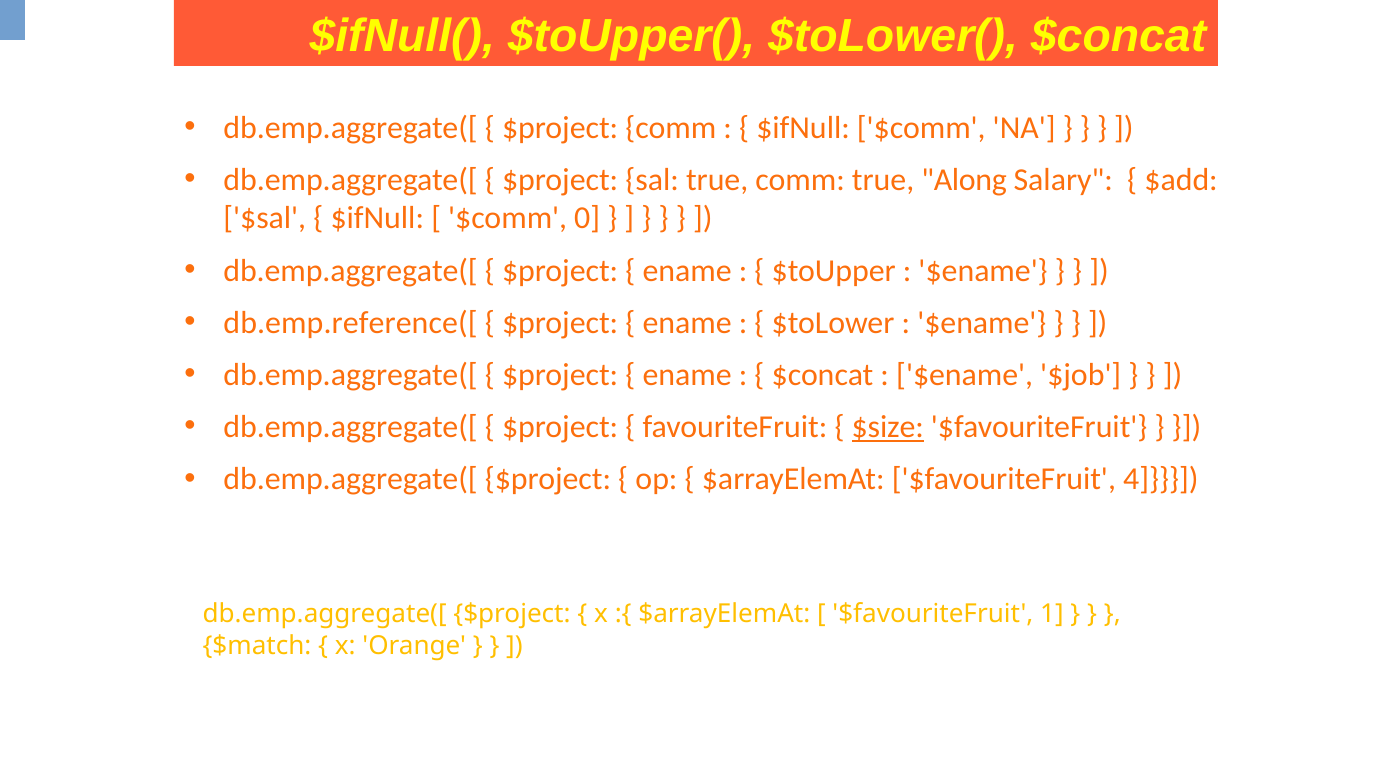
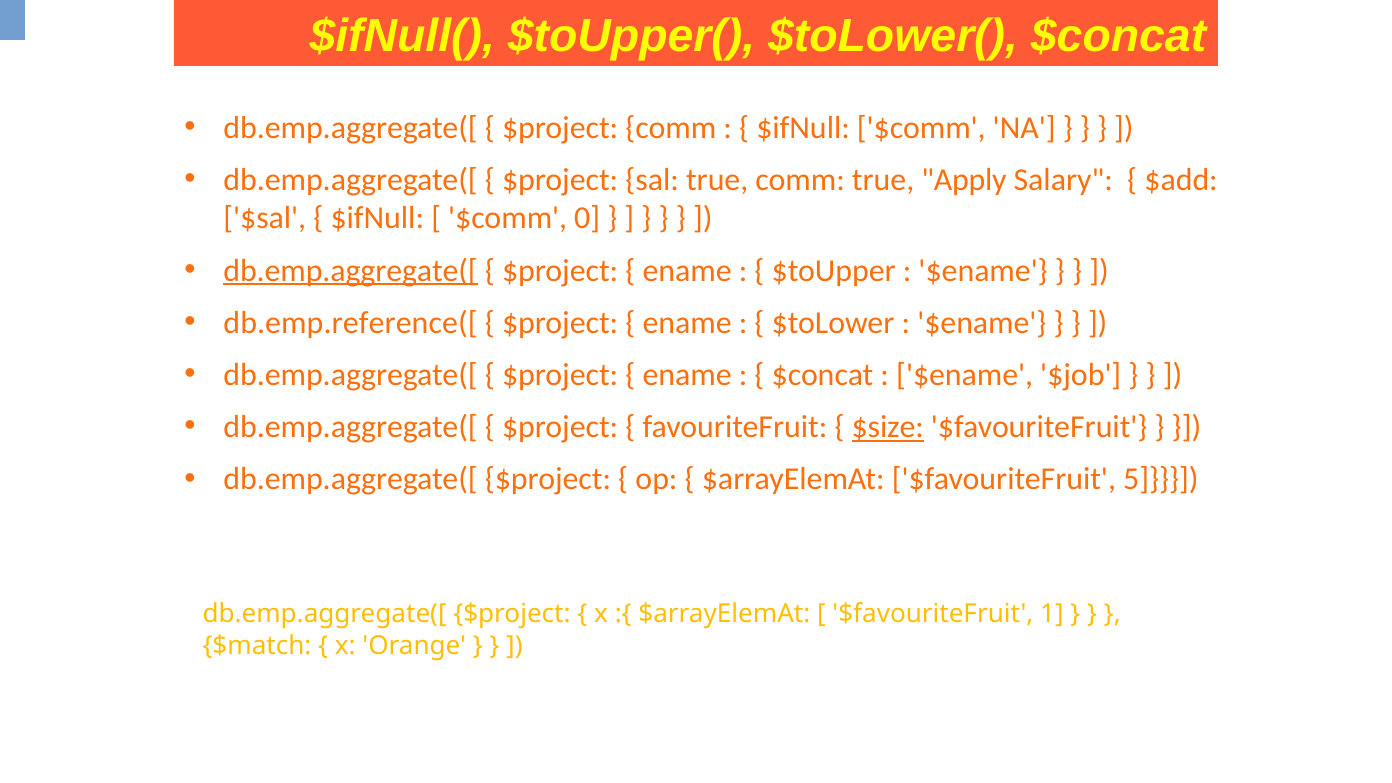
Along: Along -> Apply
db.emp.aggregate([ at (351, 271) underline: none -> present
4: 4 -> 5
